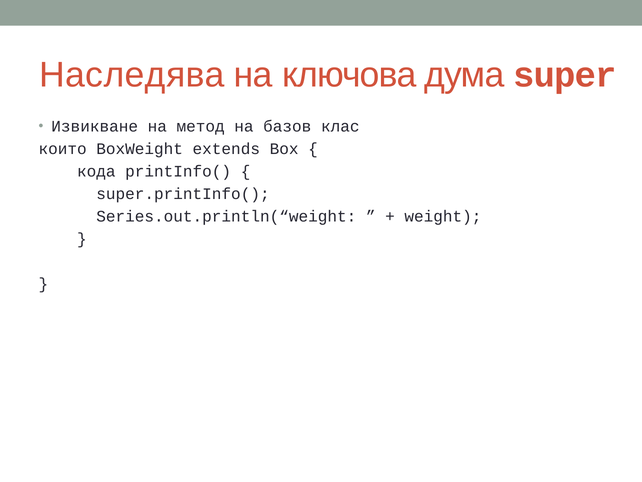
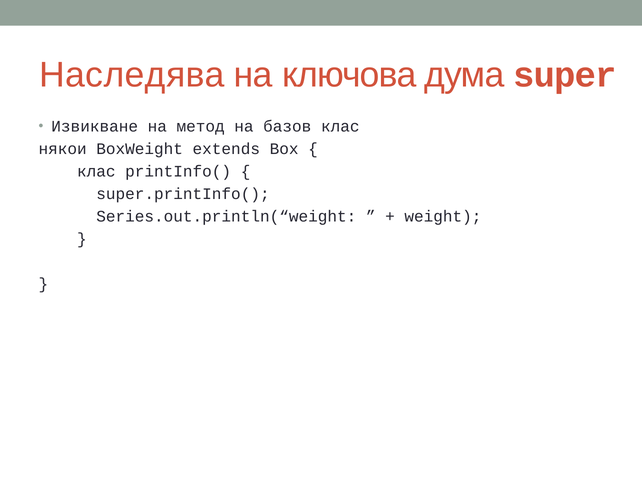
които: които -> някои
кода at (96, 171): кода -> клас
